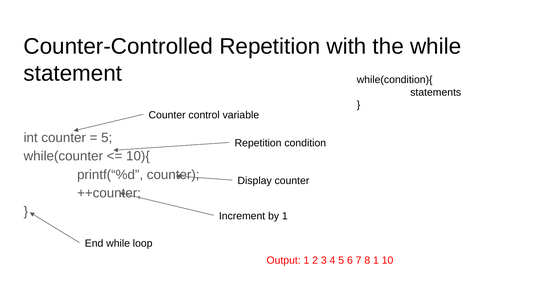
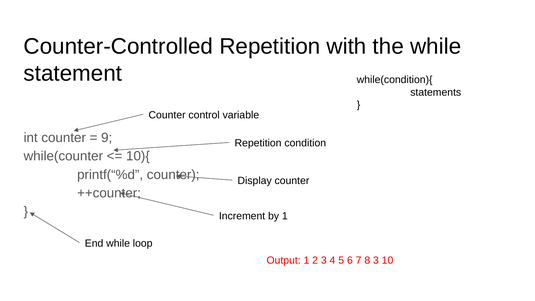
5 at (107, 138): 5 -> 9
8 1: 1 -> 3
